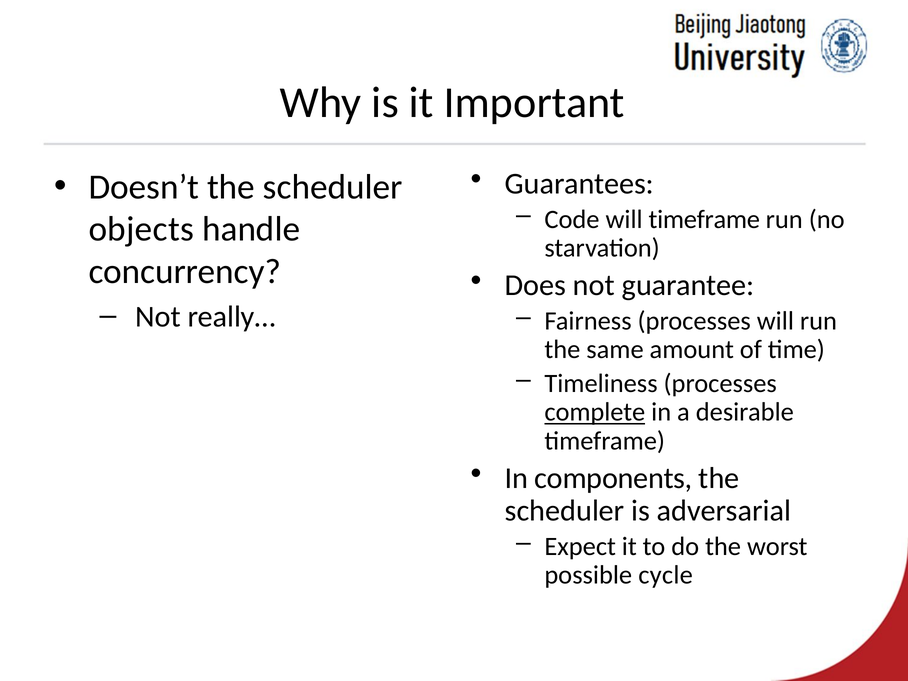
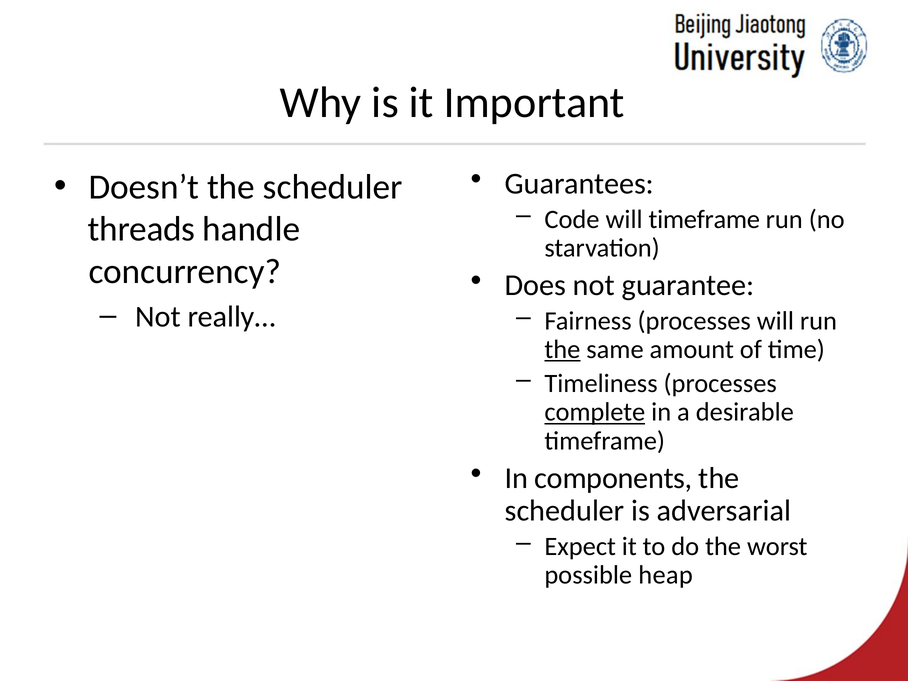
objects: objects -> threads
the at (562, 350) underline: none -> present
cycle: cycle -> heap
